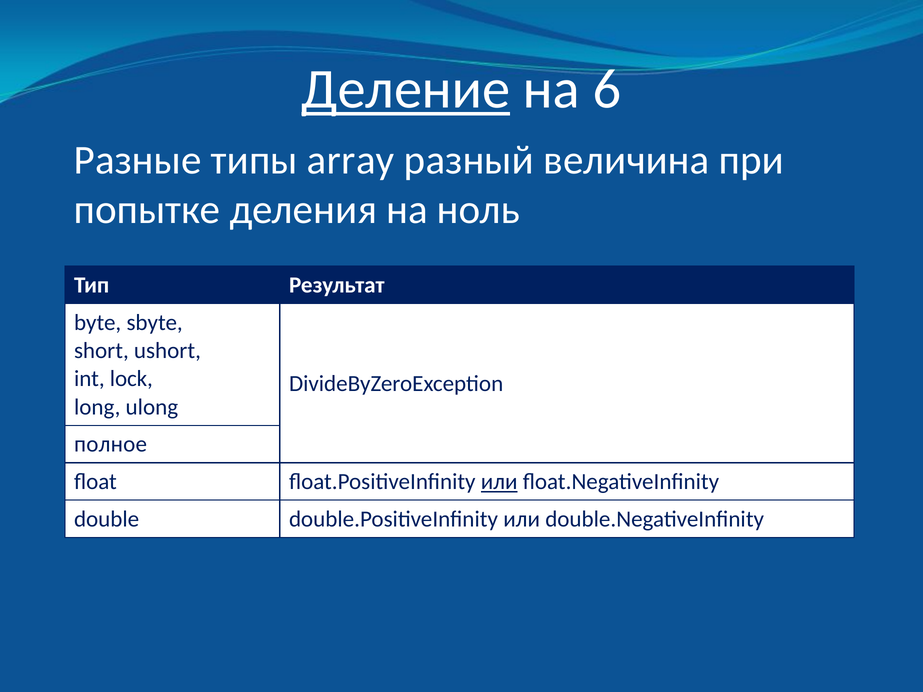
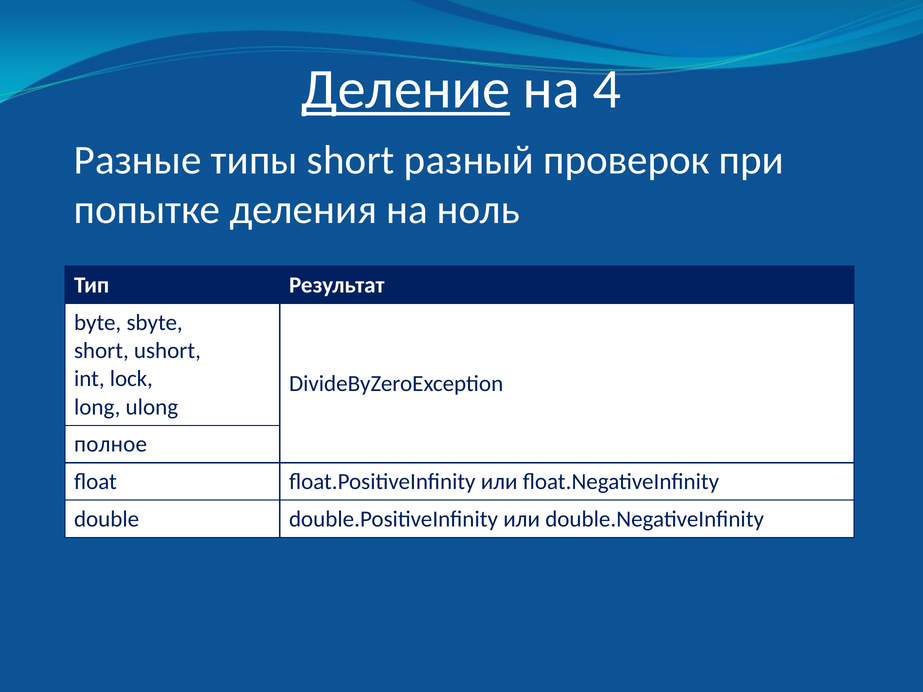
6: 6 -> 4
типы array: array -> short
величина: величина -> проверок
или at (499, 482) underline: present -> none
